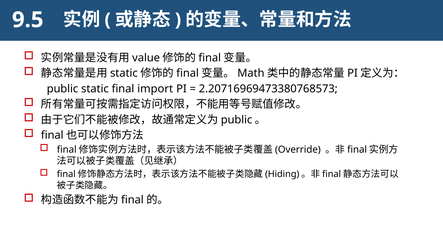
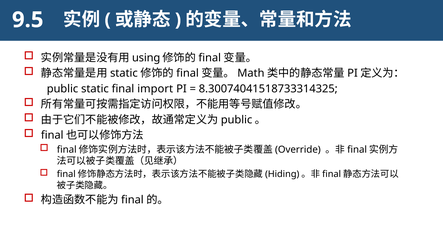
value: value -> using
2.20716969473380768573: 2.20716969473380768573 -> 8.30074041518733314325
